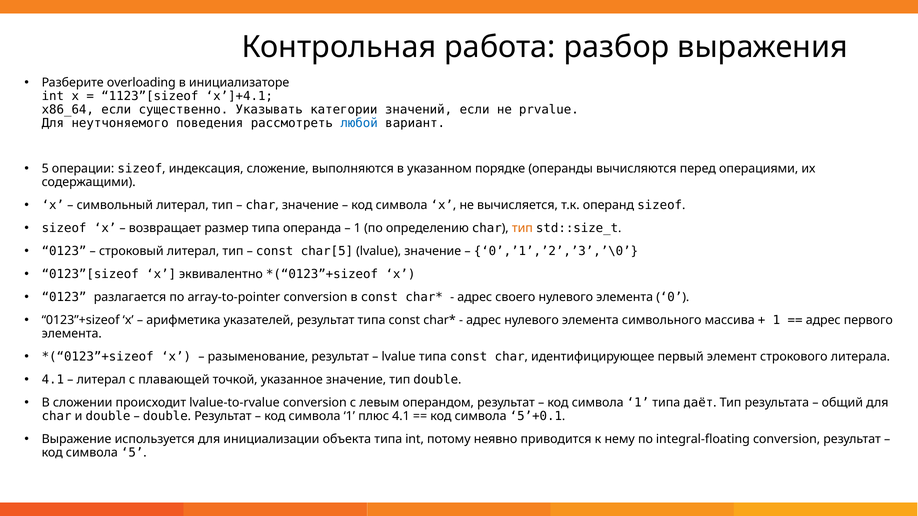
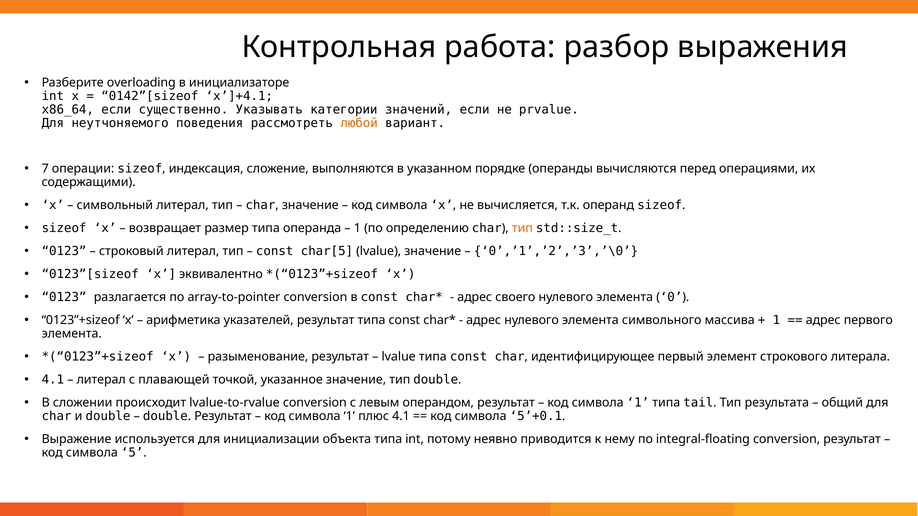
1123”[sizeof: 1123”[sizeof -> 0142”[sizeof
любой colour: blue -> orange
5 at (45, 169): 5 -> 7
даёт: даёт -> tail
